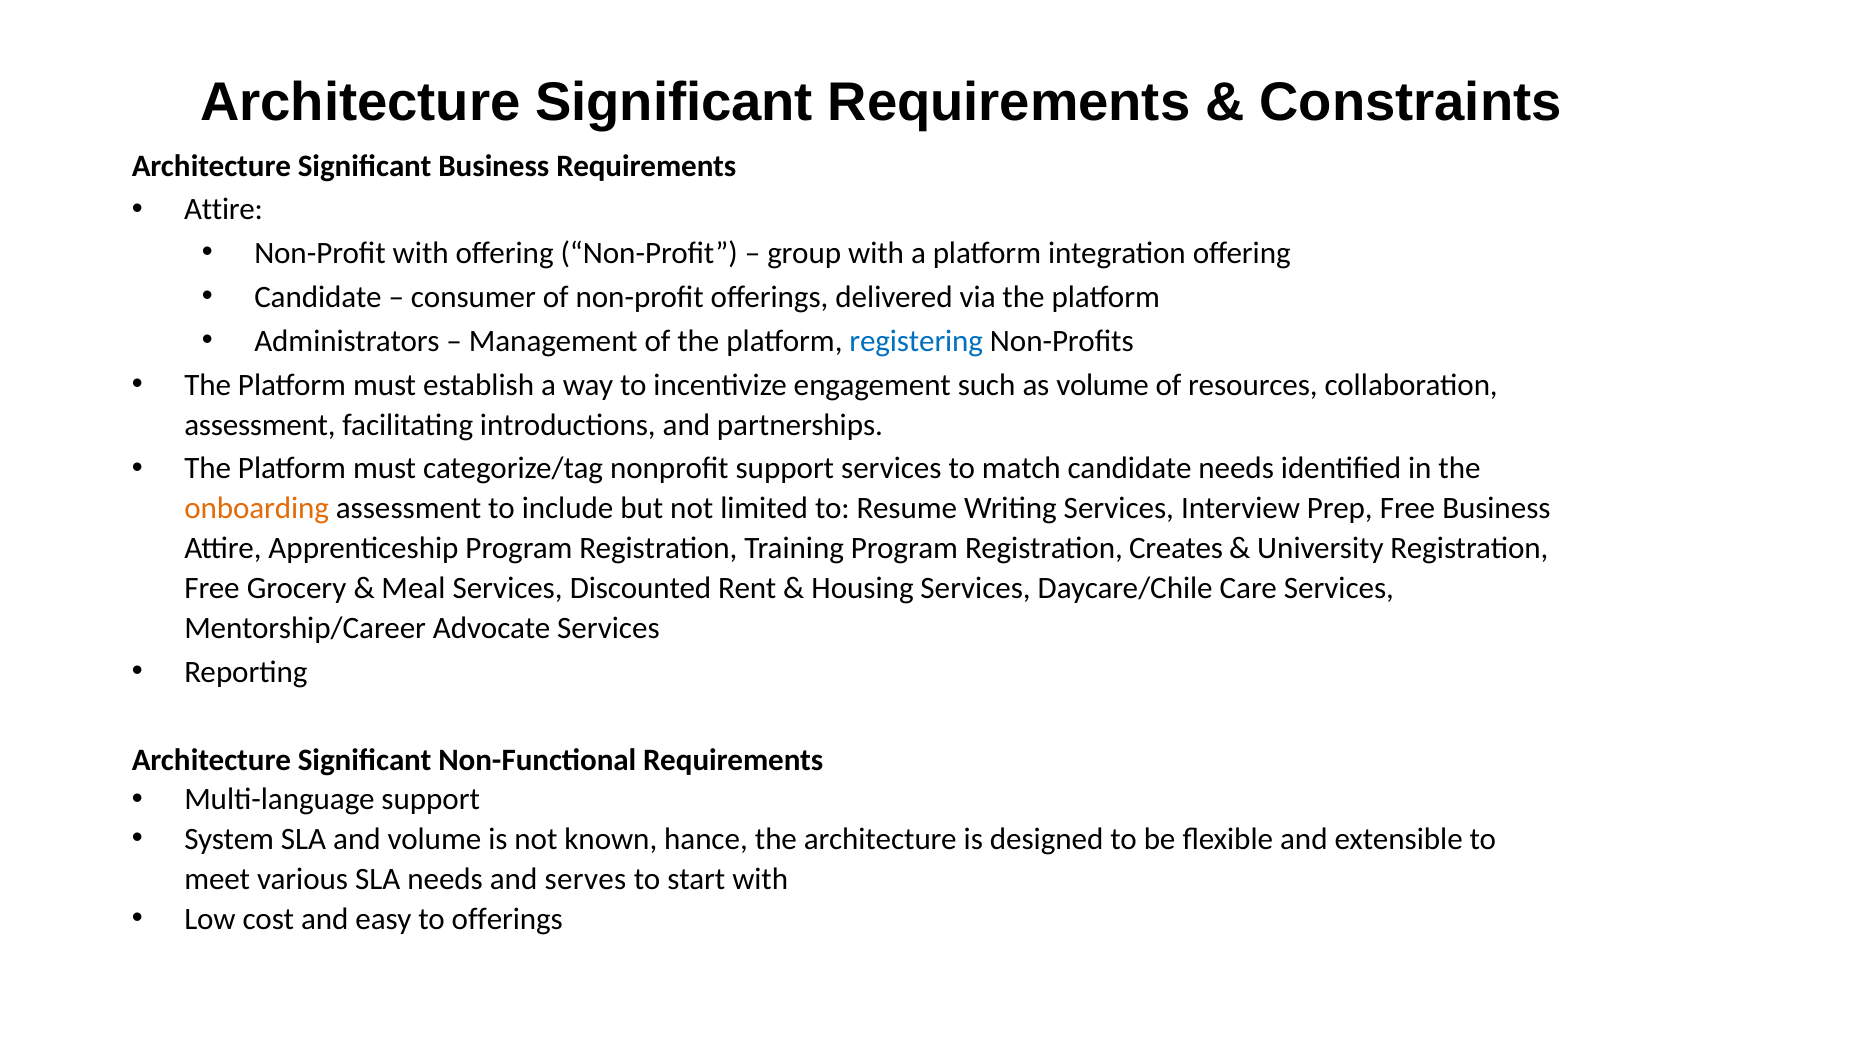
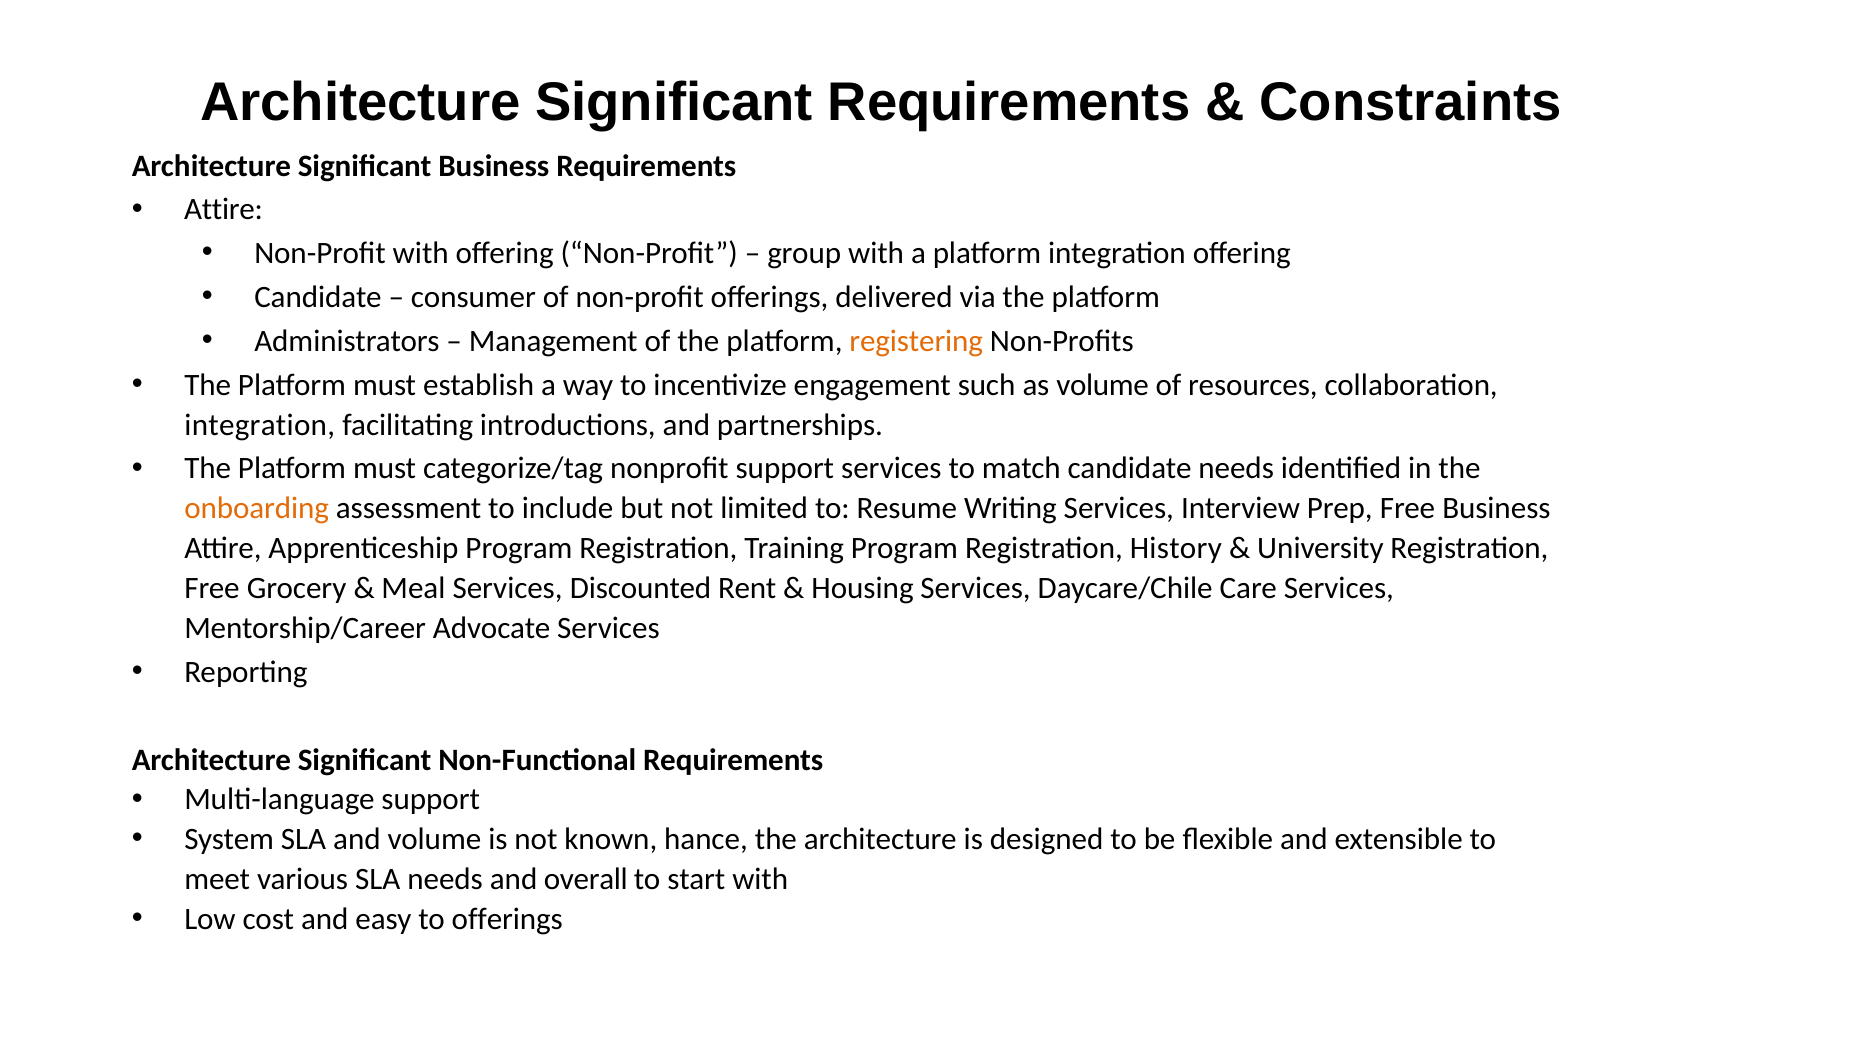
registering colour: blue -> orange
assessment at (260, 425): assessment -> integration
Creates: Creates -> History
serves: serves -> overall
